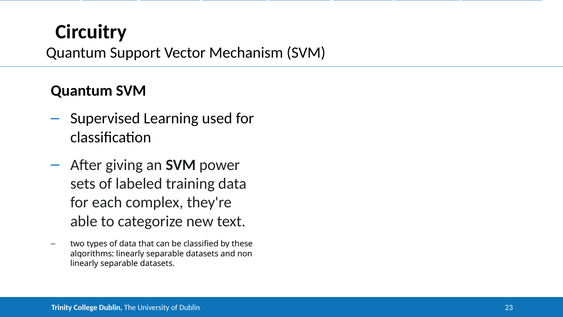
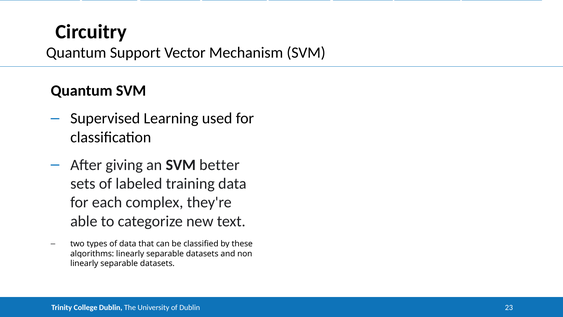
power: power -> better
